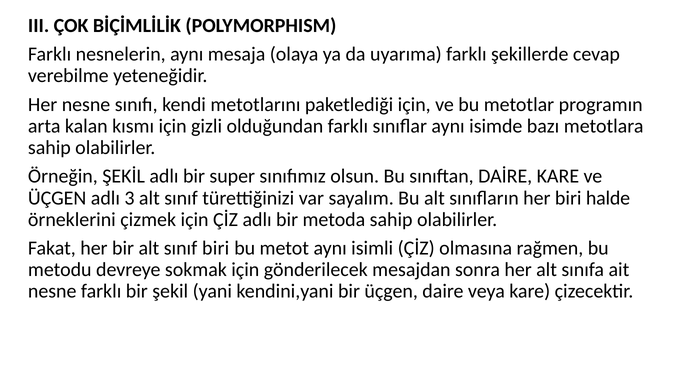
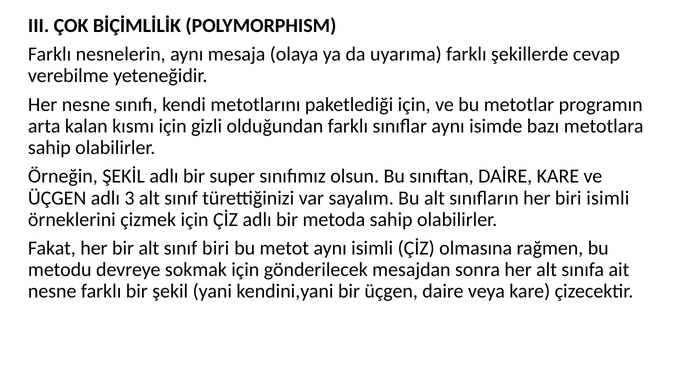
biri halde: halde -> isimli
